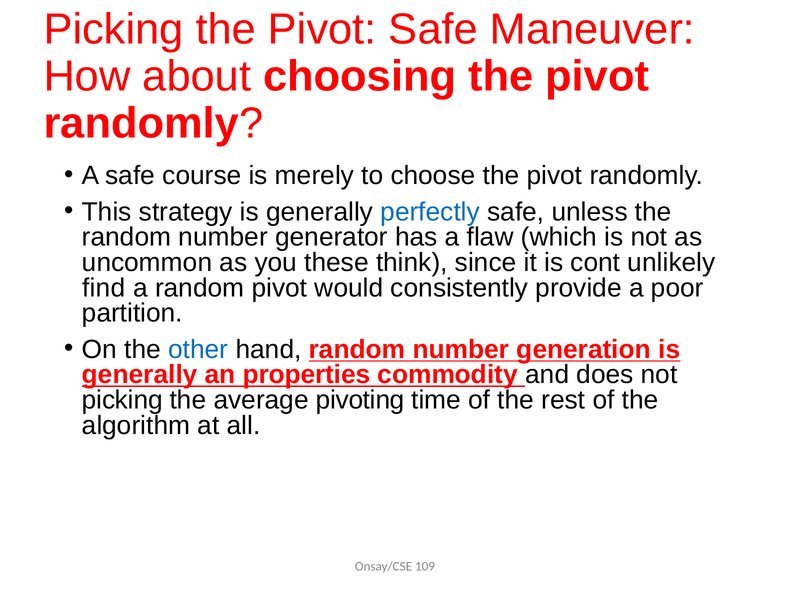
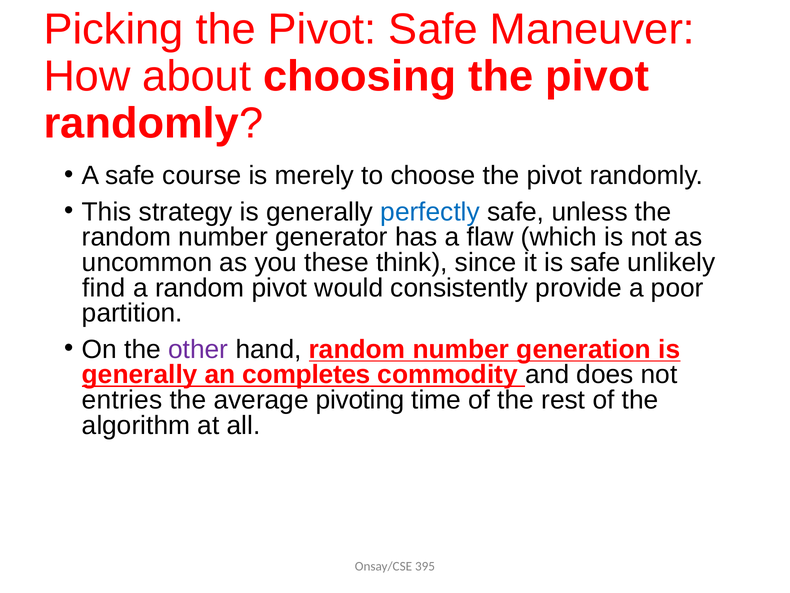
is cont: cont -> safe
other colour: blue -> purple
properties: properties -> completes
picking at (122, 400): picking -> entries
109: 109 -> 395
